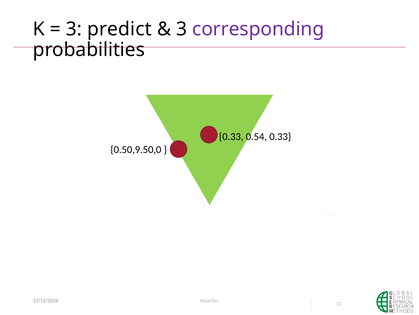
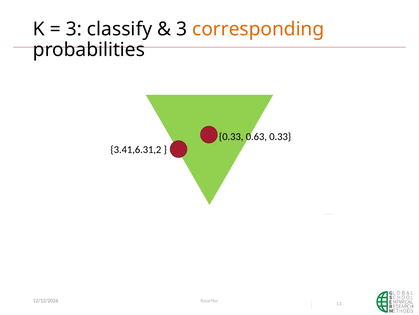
predict: predict -> classify
corresponding colour: purple -> orange
0.54: 0.54 -> 0.63
0.50,9.50,0: 0.50,9.50,0 -> 3.41,6.31,2
